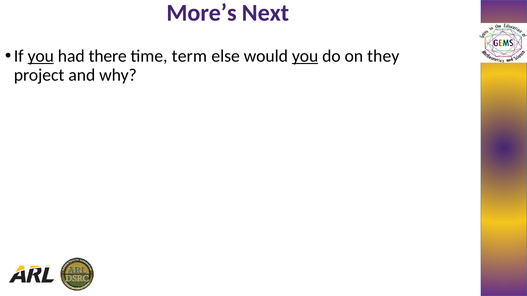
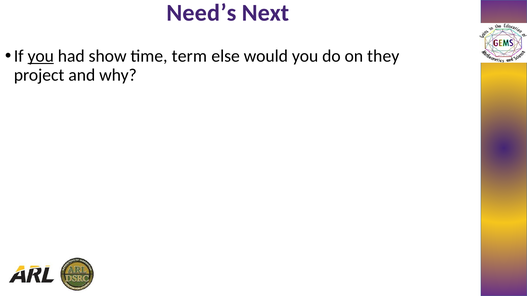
More’s: More’s -> Need’s
there: there -> show
you at (305, 56) underline: present -> none
